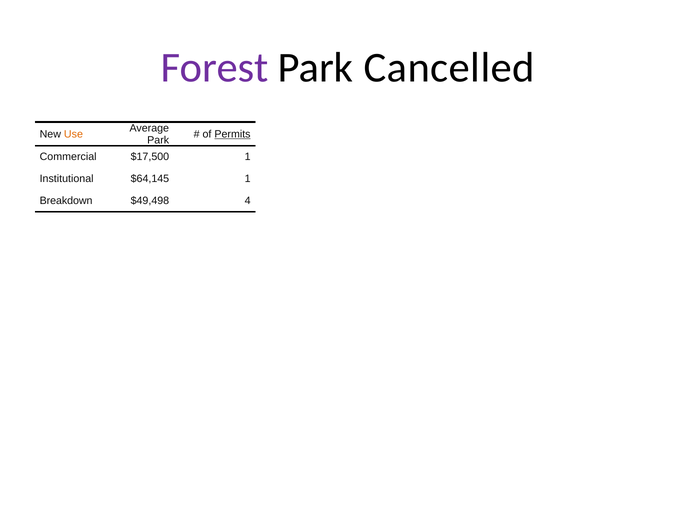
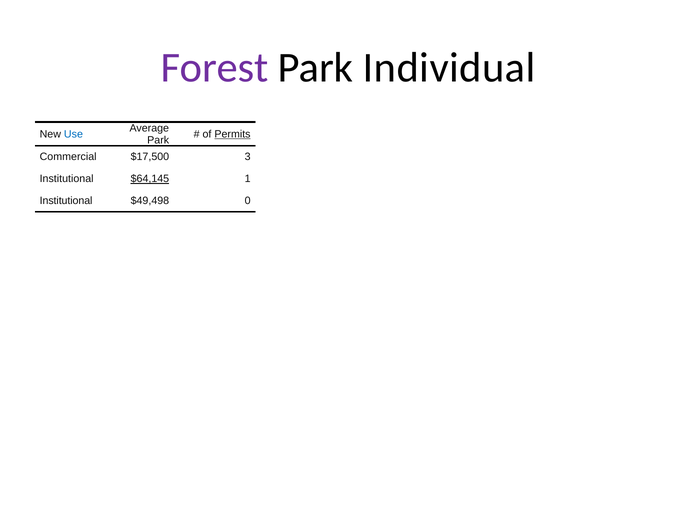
Cancelled: Cancelled -> Individual
Use colour: orange -> blue
$17,500 1: 1 -> 3
$64,145 underline: none -> present
Breakdown at (66, 201): Breakdown -> Institutional
4: 4 -> 0
